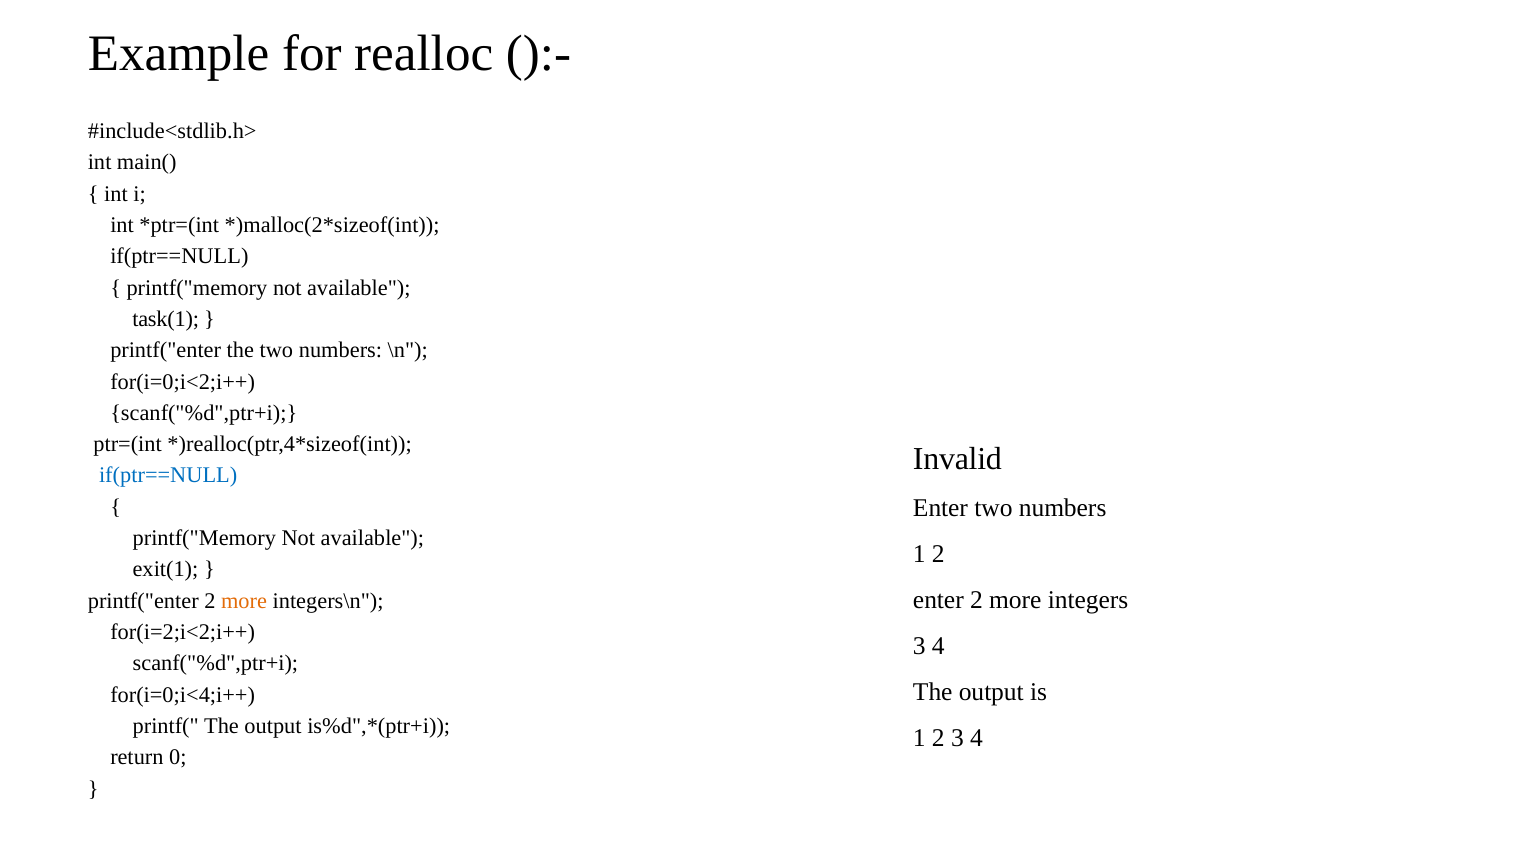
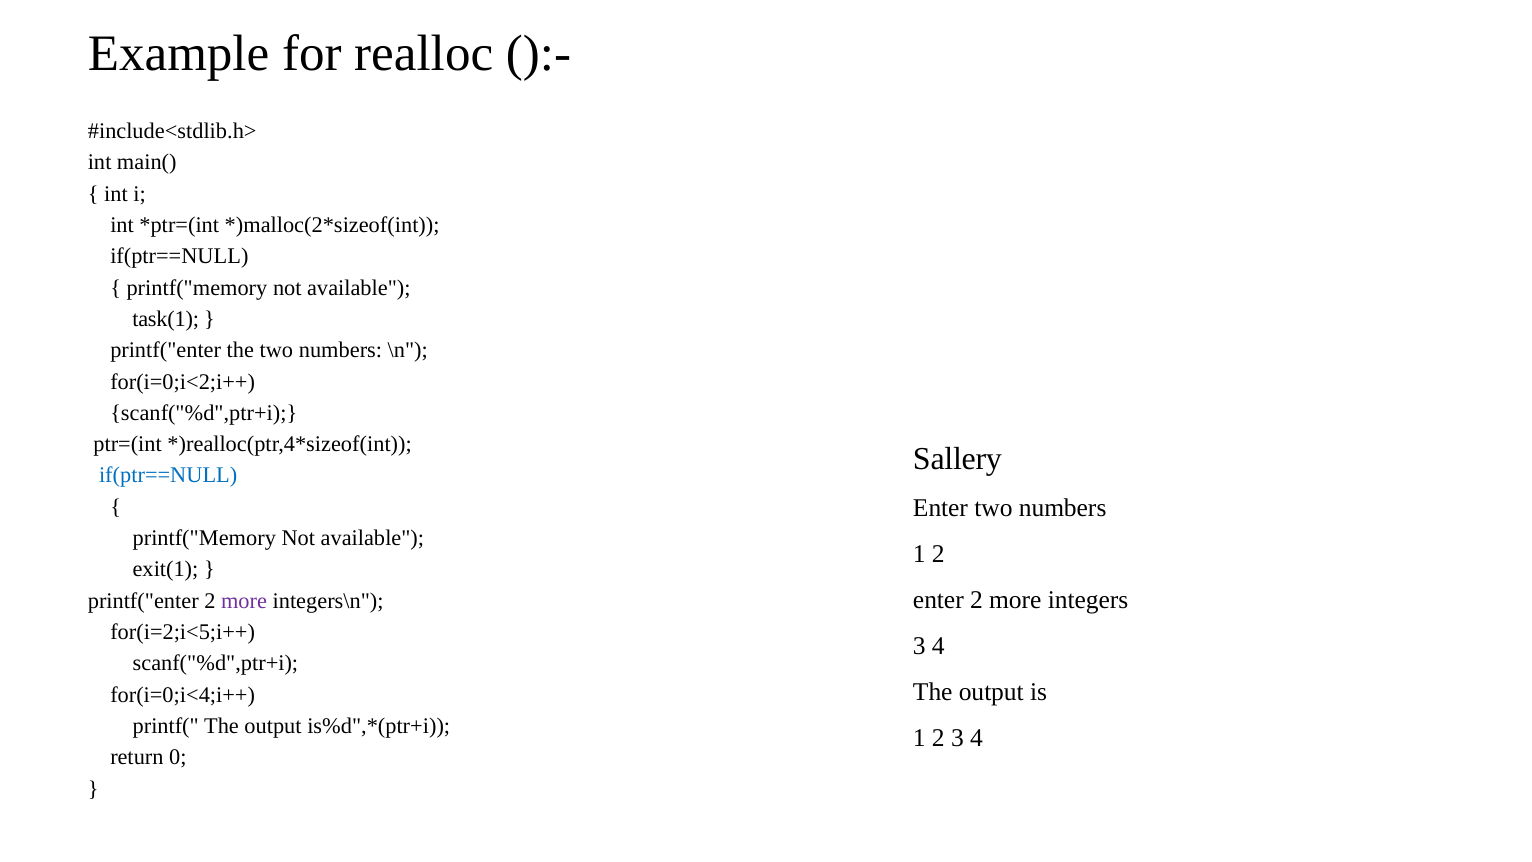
Invalid: Invalid -> Sallery
more at (244, 601) colour: orange -> purple
for(i=2;i<2;i++: for(i=2;i<2;i++ -> for(i=2;i<5;i++
